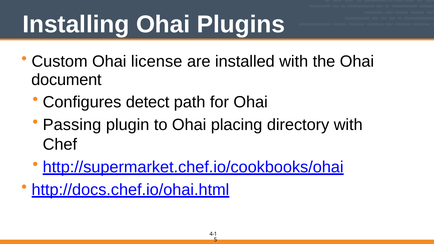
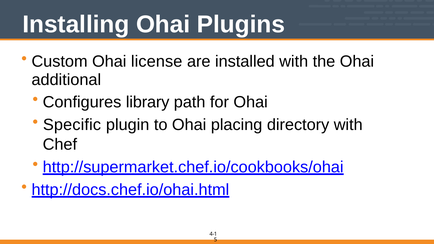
document: document -> additional
detect: detect -> library
Passing: Passing -> Specific
